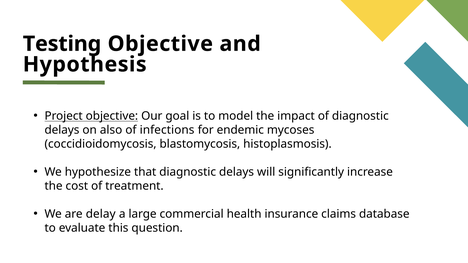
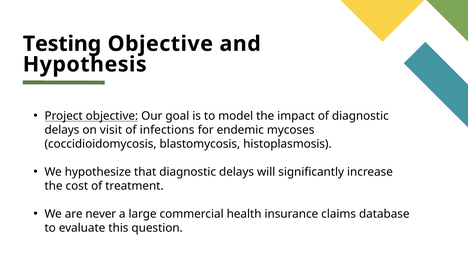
also: also -> visit
delay: delay -> never
